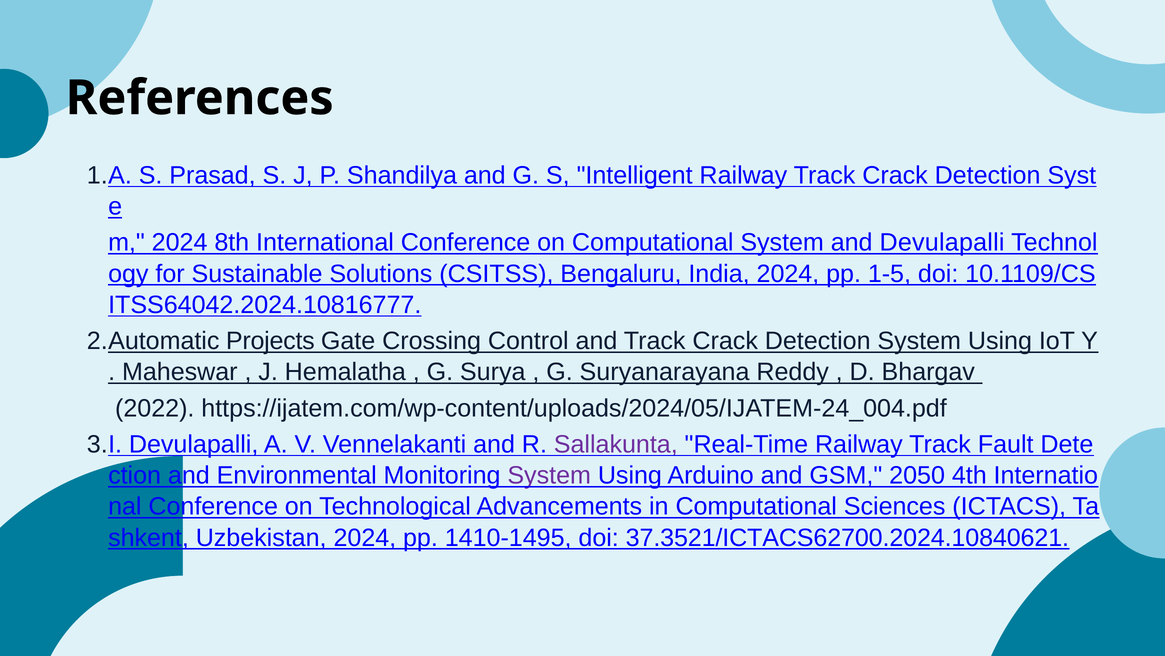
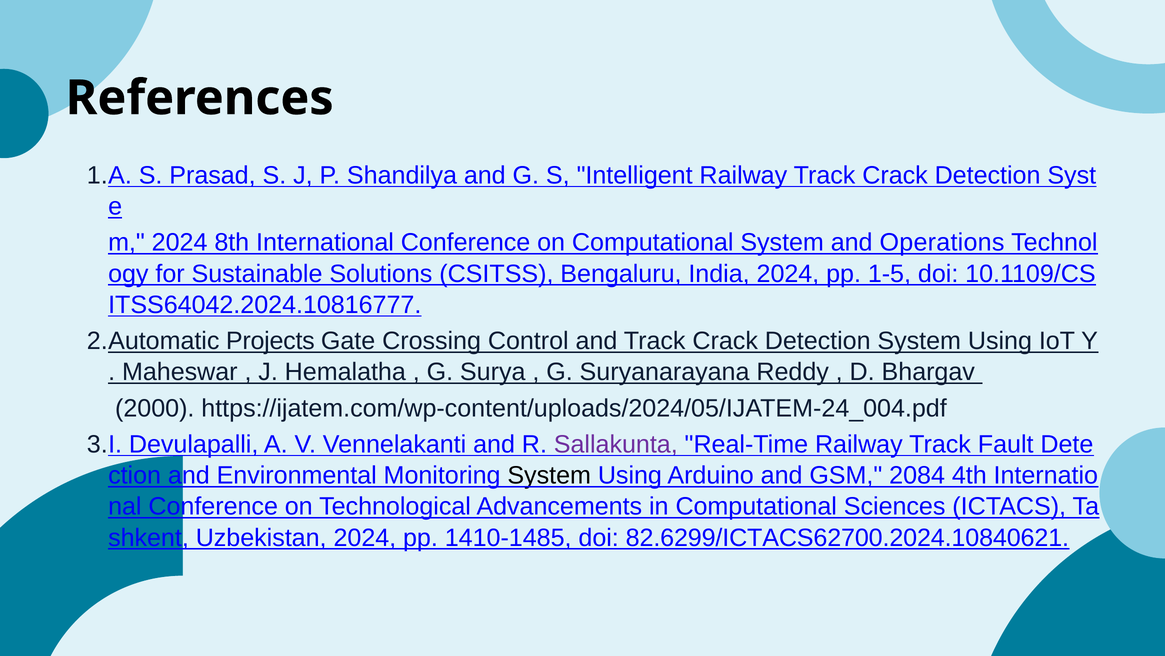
and Devulapalli: Devulapalli -> Operations
2022: 2022 -> 2000
System at (549, 475) colour: purple -> black
2050: 2050 -> 2084
1410-1495: 1410-1495 -> 1410-1485
37.3521/ICTACS62700.2024.10840621: 37.3521/ICTACS62700.2024.10840621 -> 82.6299/ICTACS62700.2024.10840621
